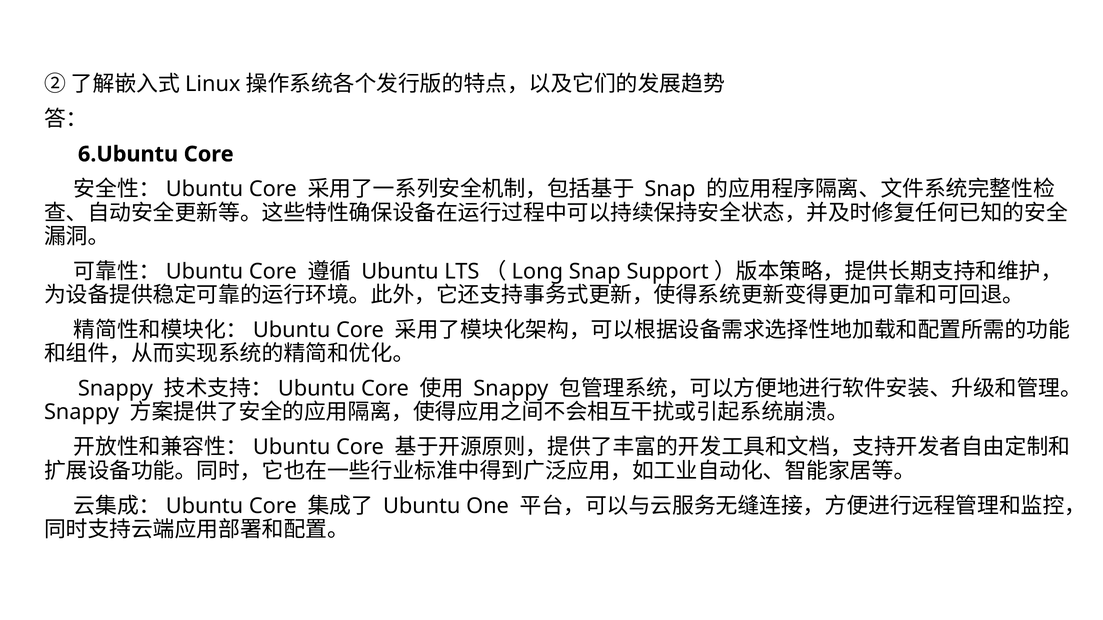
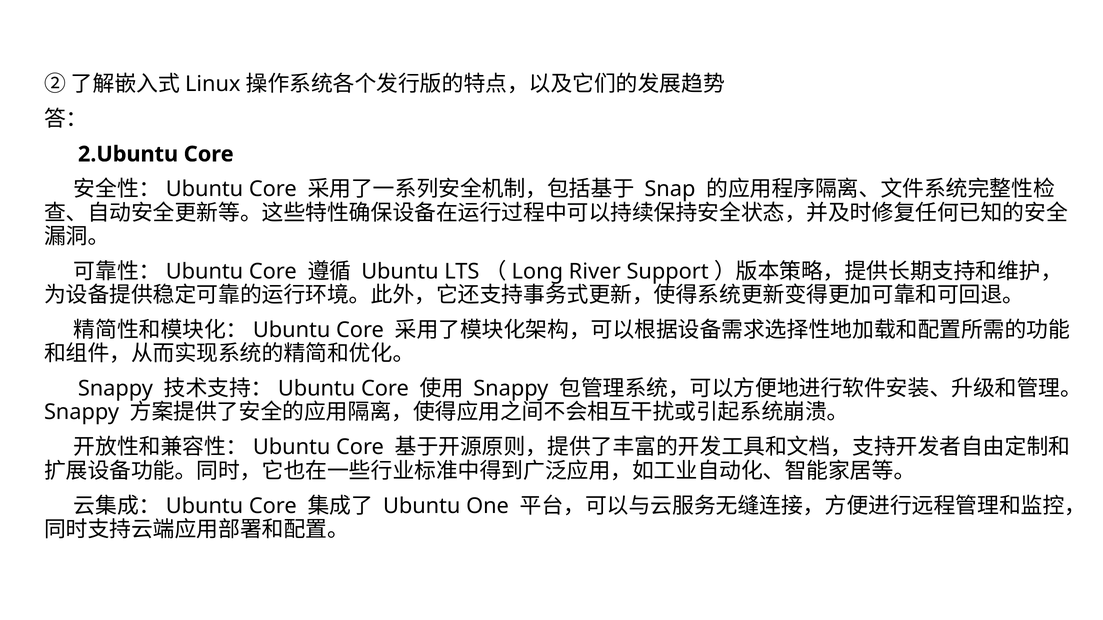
6.Ubuntu: 6.Ubuntu -> 2.Ubuntu
Snap at (595, 272): Snap -> River
